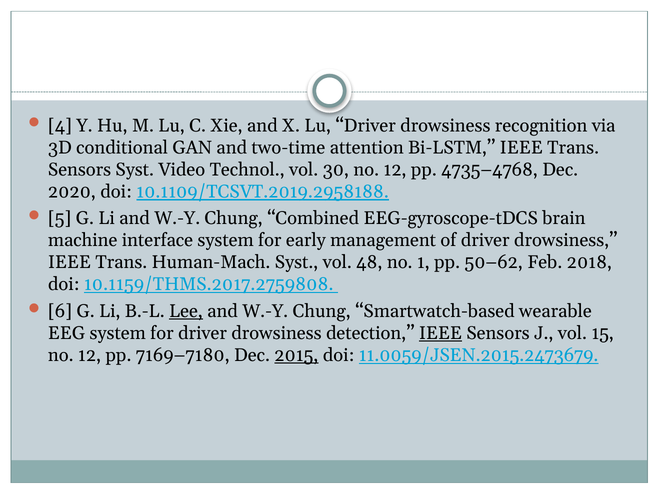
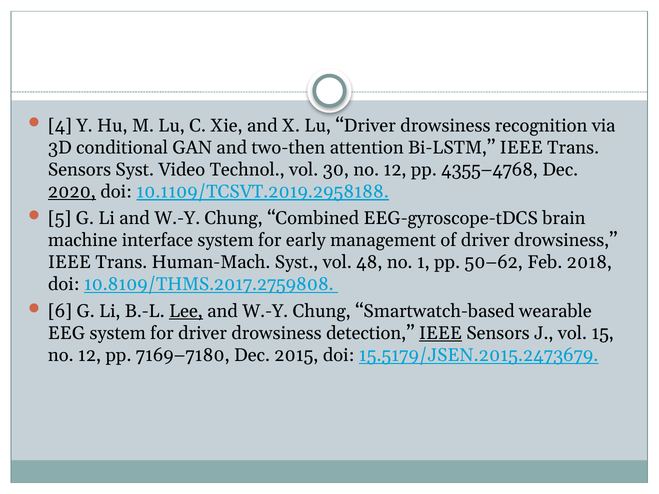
two-time: two-time -> two-then
4735–4768: 4735–4768 -> 4355–4768
2020 underline: none -> present
10.1159/THMS.2017.2759808: 10.1159/THMS.2017.2759808 -> 10.8109/THMS.2017.2759808
2015 underline: present -> none
11.0059/JSEN.2015.2473679: 11.0059/JSEN.2015.2473679 -> 15.5179/JSEN.2015.2473679
